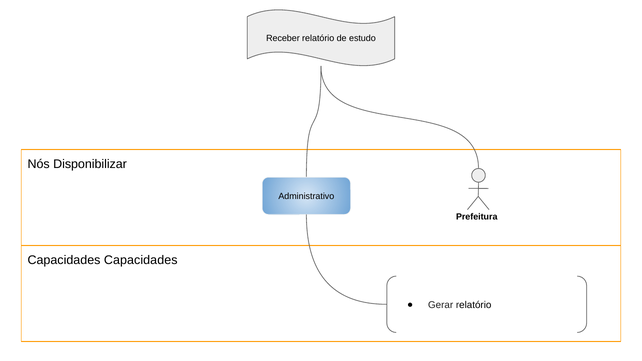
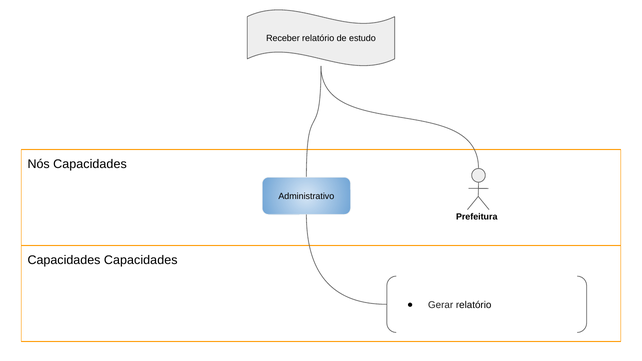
Nós Disponibilizar: Disponibilizar -> Capacidades
